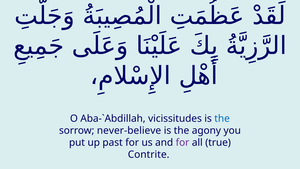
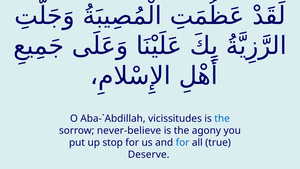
past: past -> stop
for at (183, 142) colour: purple -> blue
Contrite: Contrite -> Deserve
